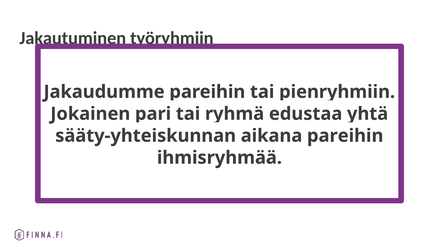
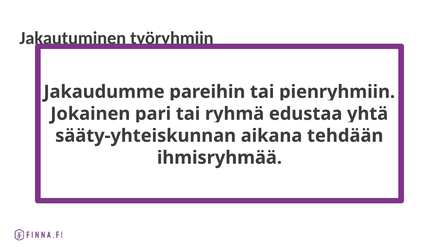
pareihin at (345, 136): pareihin -> tehdään
